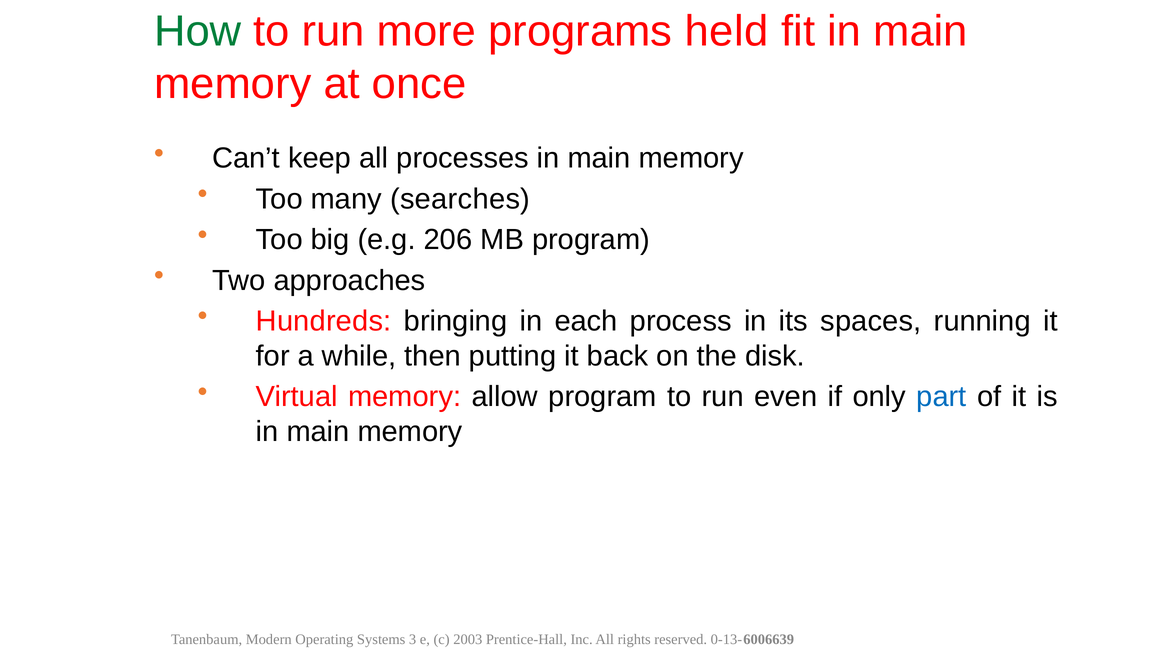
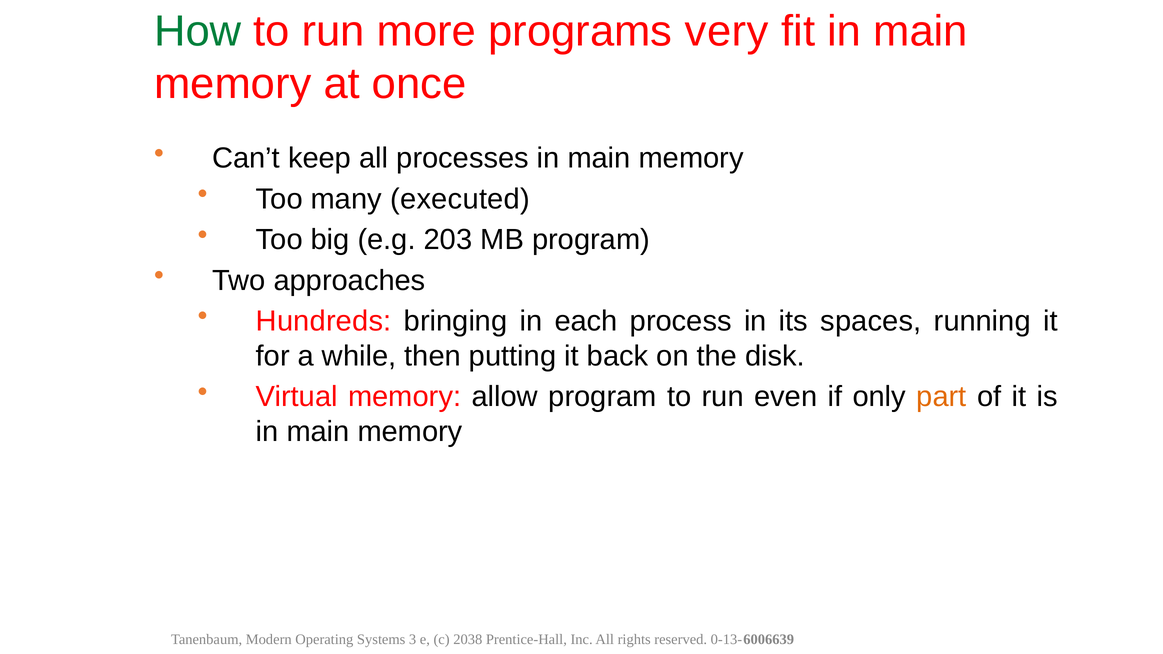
held: held -> very
searches: searches -> executed
206: 206 -> 203
part colour: blue -> orange
2003: 2003 -> 2038
